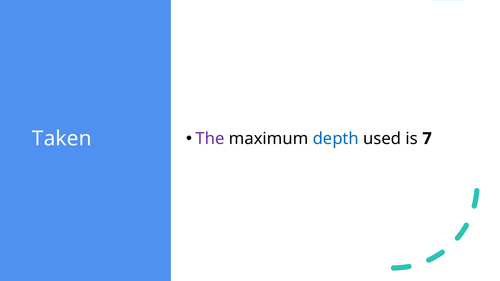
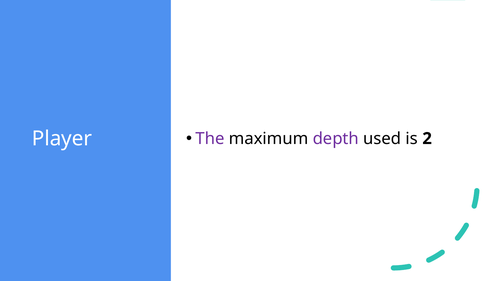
Taken: Taken -> Player
depth colour: blue -> purple
7: 7 -> 2
